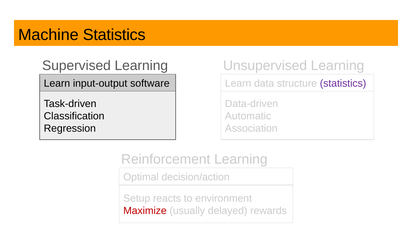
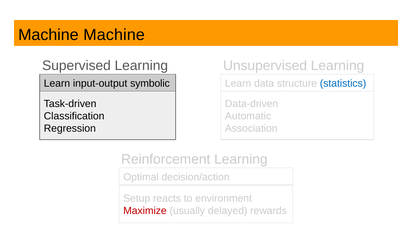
Machine Statistics: Statistics -> Machine
software: software -> symbolic
statistics at (343, 83) colour: purple -> blue
